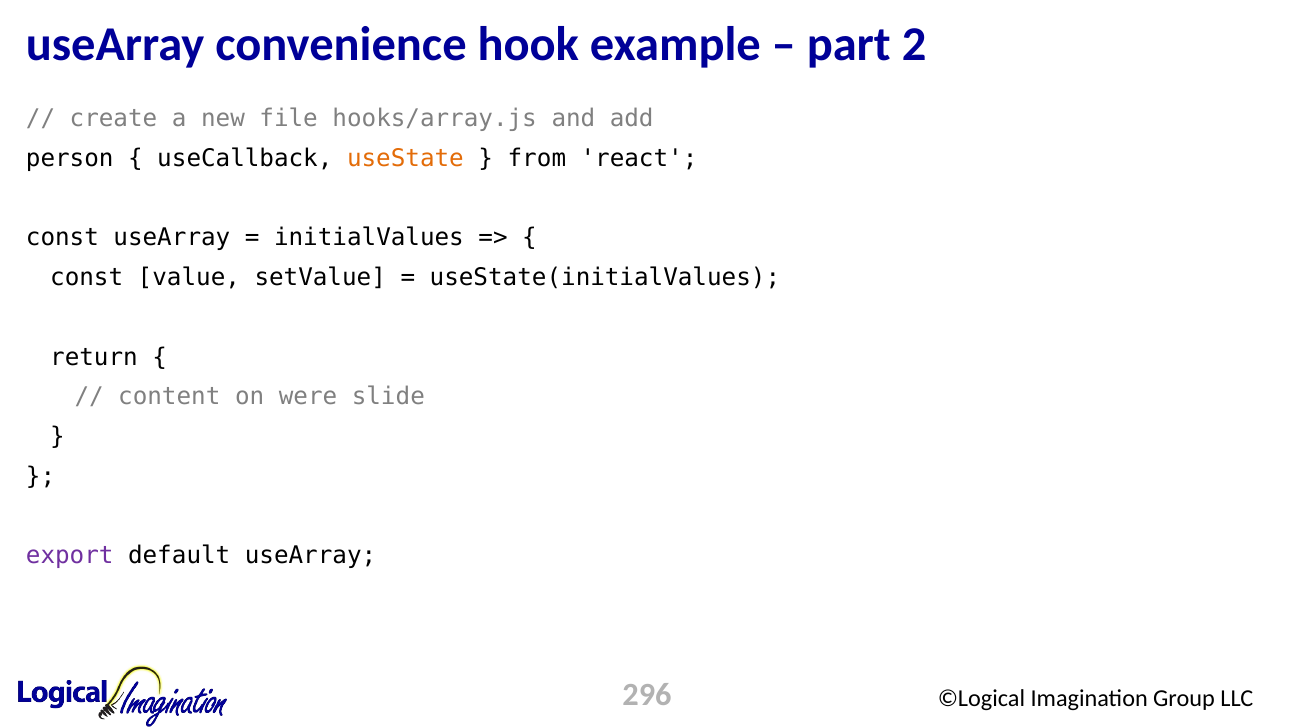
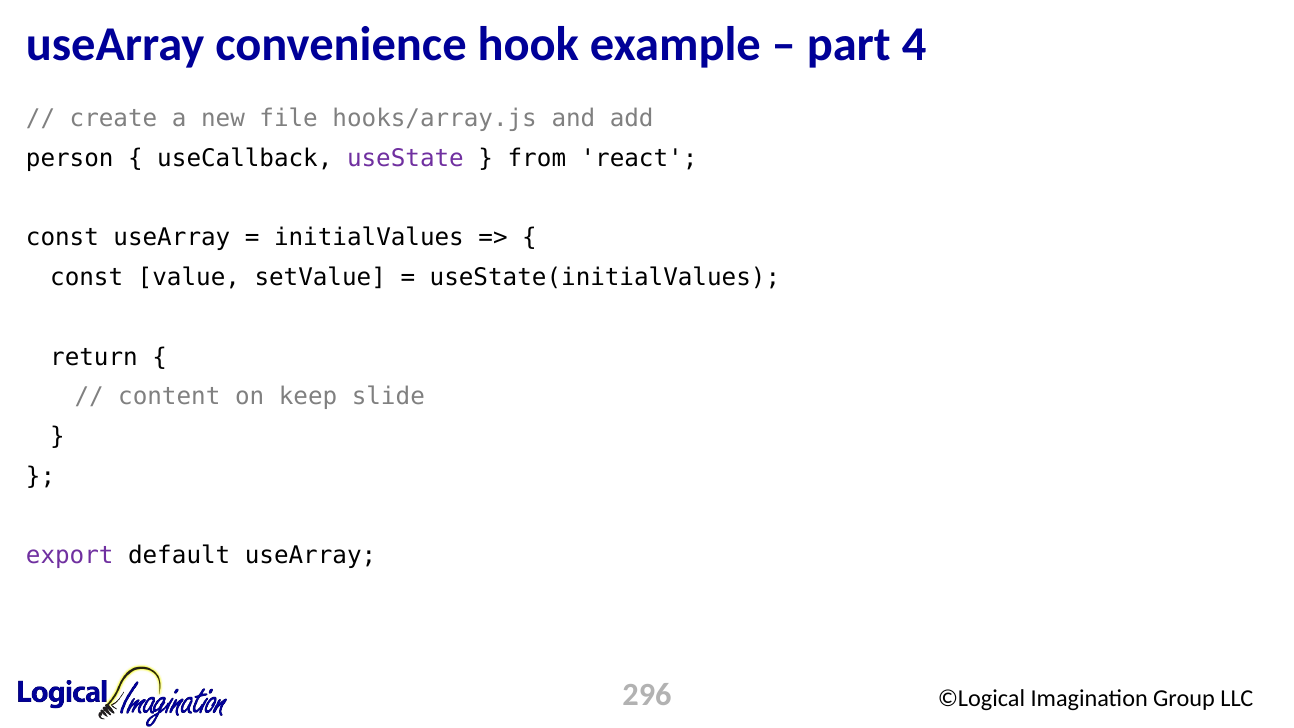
2: 2 -> 4
useState colour: orange -> purple
were: were -> keep
